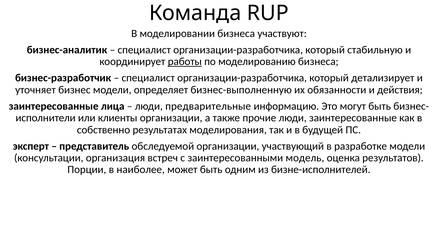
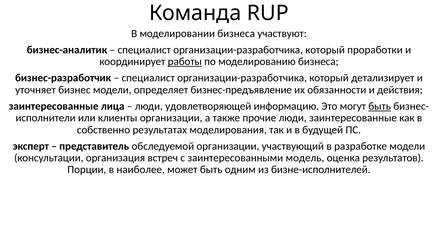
стабильную: стабильную -> проработки
бизнес-выполненную: бизнес-выполненную -> бизнес-предъявление
предварительные: предварительные -> удовлетворяющей
быть at (380, 106) underline: none -> present
